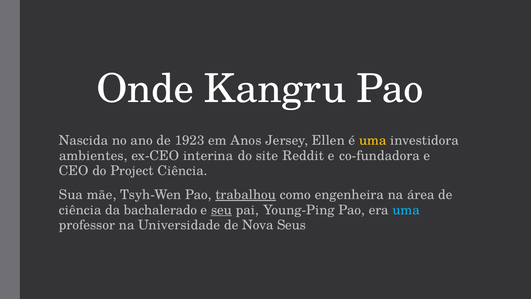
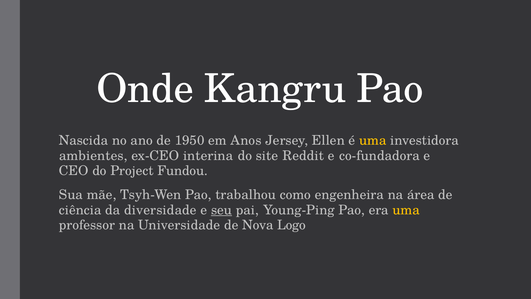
1923: 1923 -> 1950
Project Ciência: Ciência -> Fundou
trabalhou underline: present -> none
bachalerado: bachalerado -> diversidade
uma at (406, 210) colour: light blue -> yellow
Seus: Seus -> Logo
